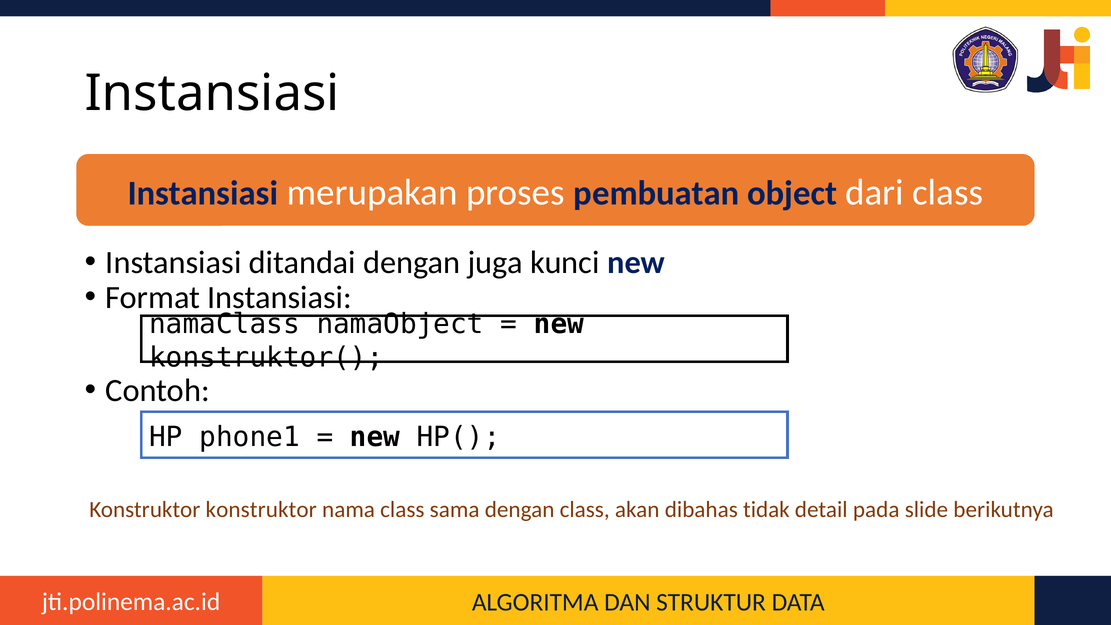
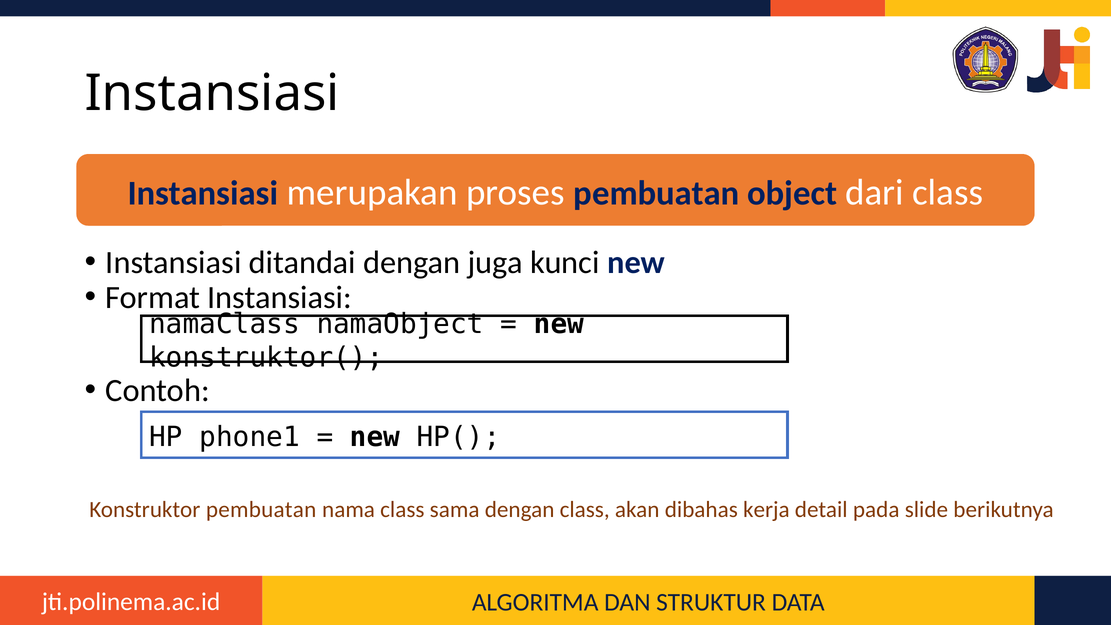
Konstruktor konstruktor: konstruktor -> pembuatan
tidak: tidak -> kerja
